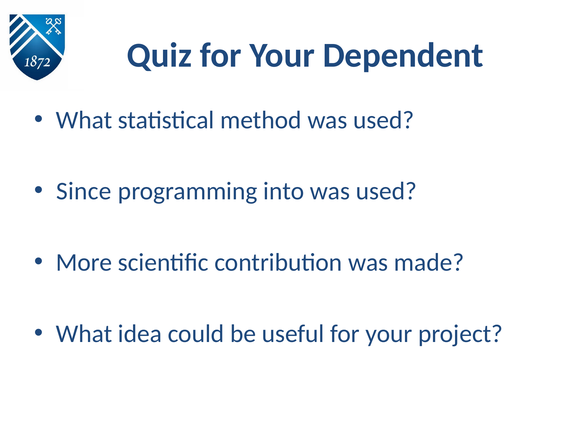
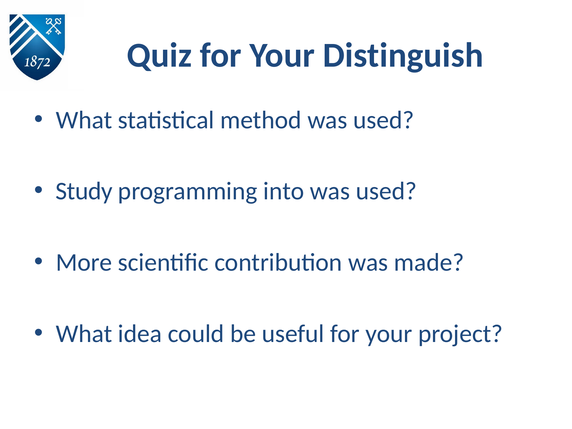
Dependent: Dependent -> Distinguish
Since: Since -> Study
